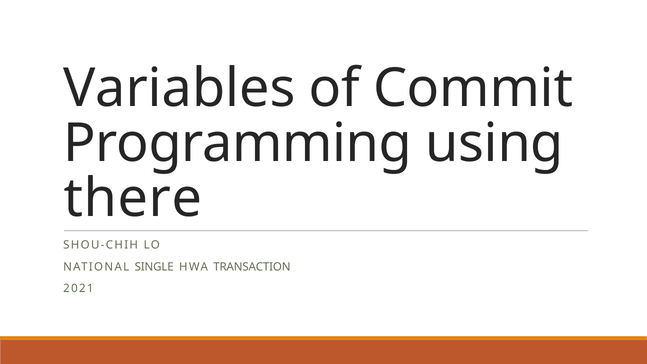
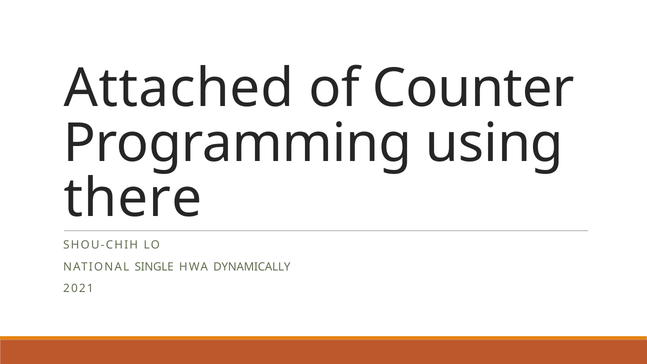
Variables: Variables -> Attached
Commit: Commit -> Counter
TRANSACTION: TRANSACTION -> DYNAMICALLY
